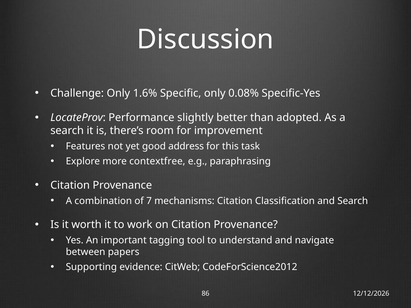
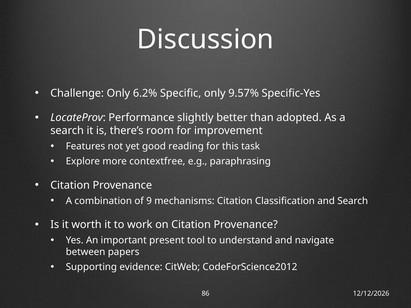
1.6%: 1.6% -> 6.2%
0.08%: 0.08% -> 9.57%
address: address -> reading
7: 7 -> 9
tagging: tagging -> present
